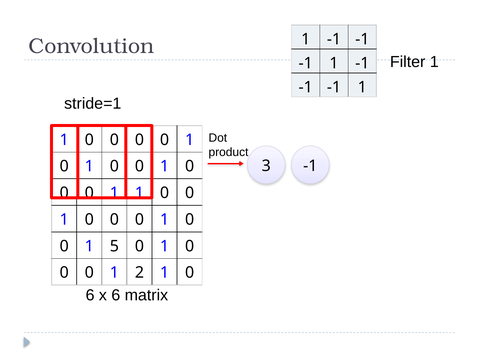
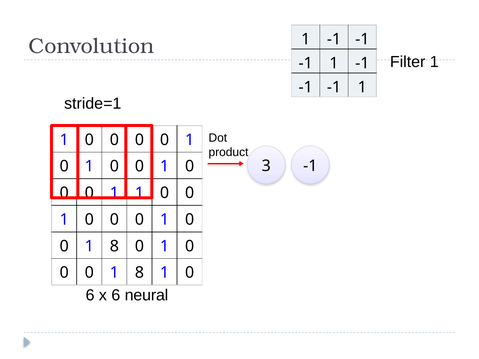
5 at (114, 246): 5 -> 8
2 at (139, 273): 2 -> 8
matrix: matrix -> neural
